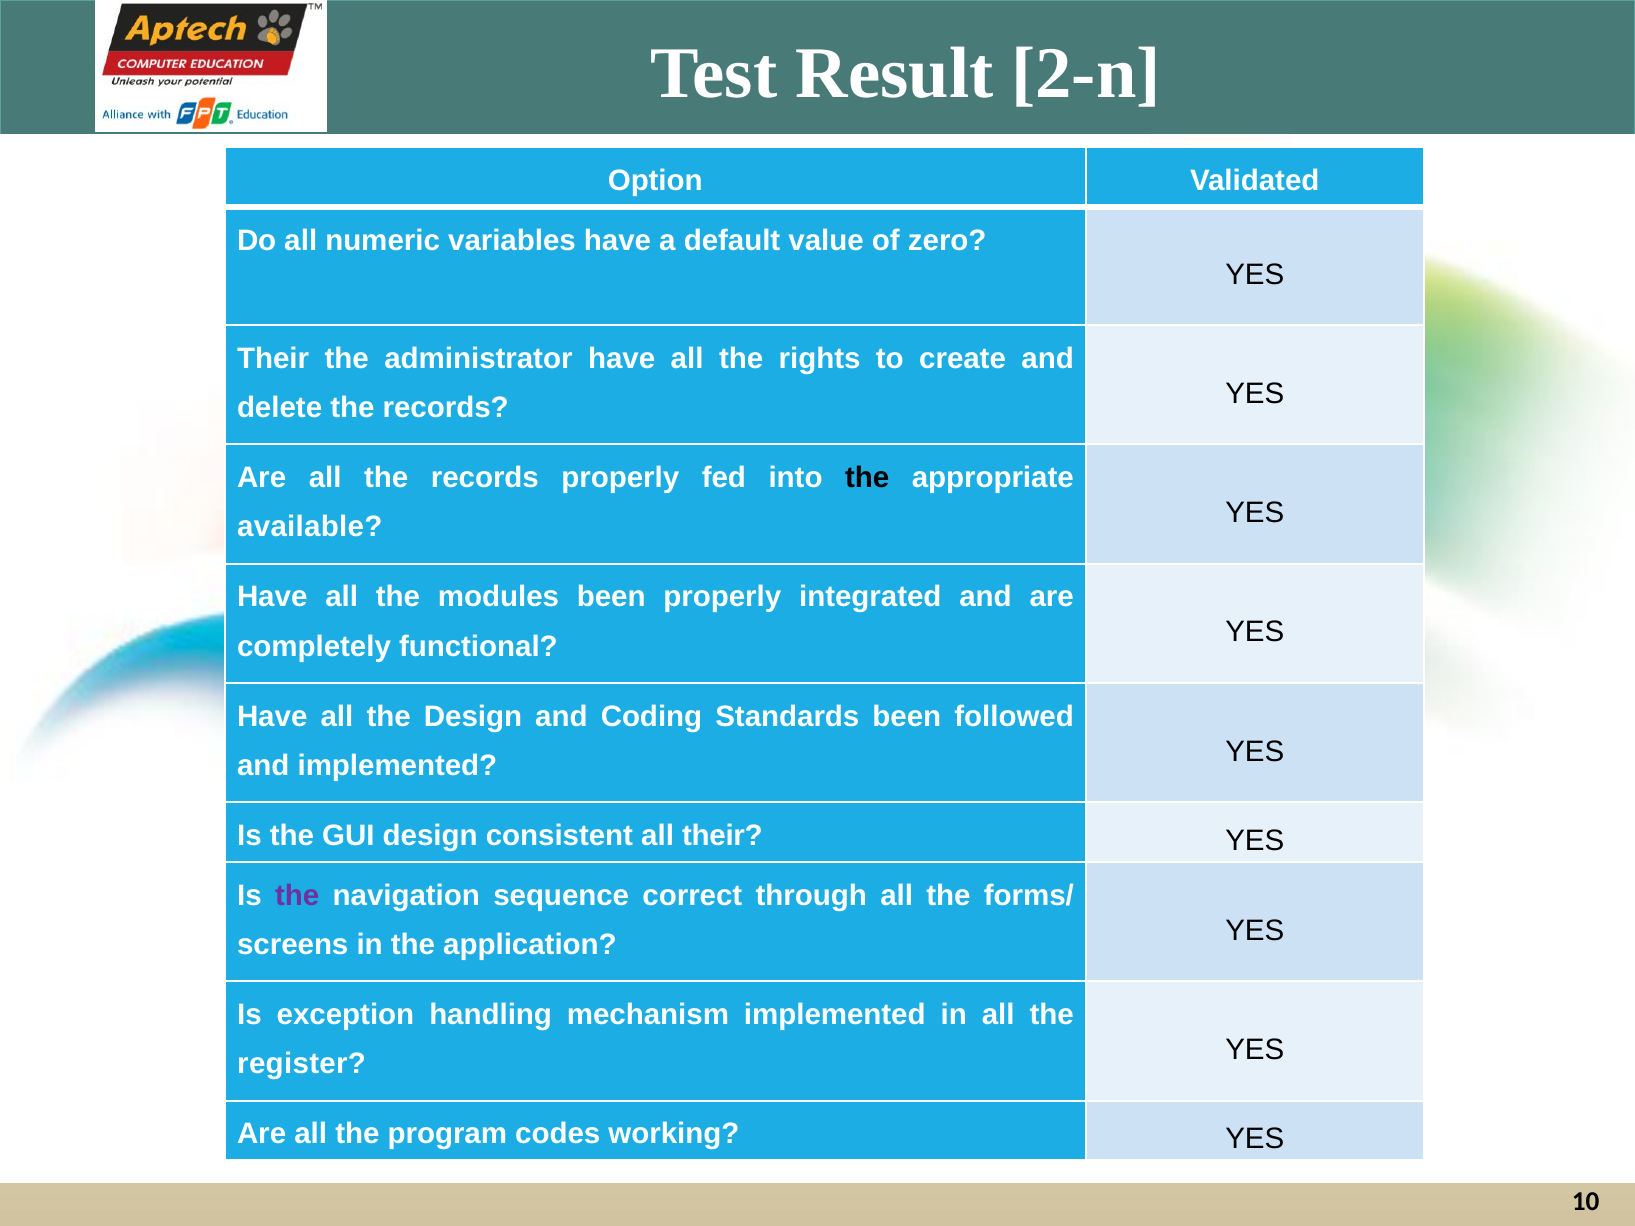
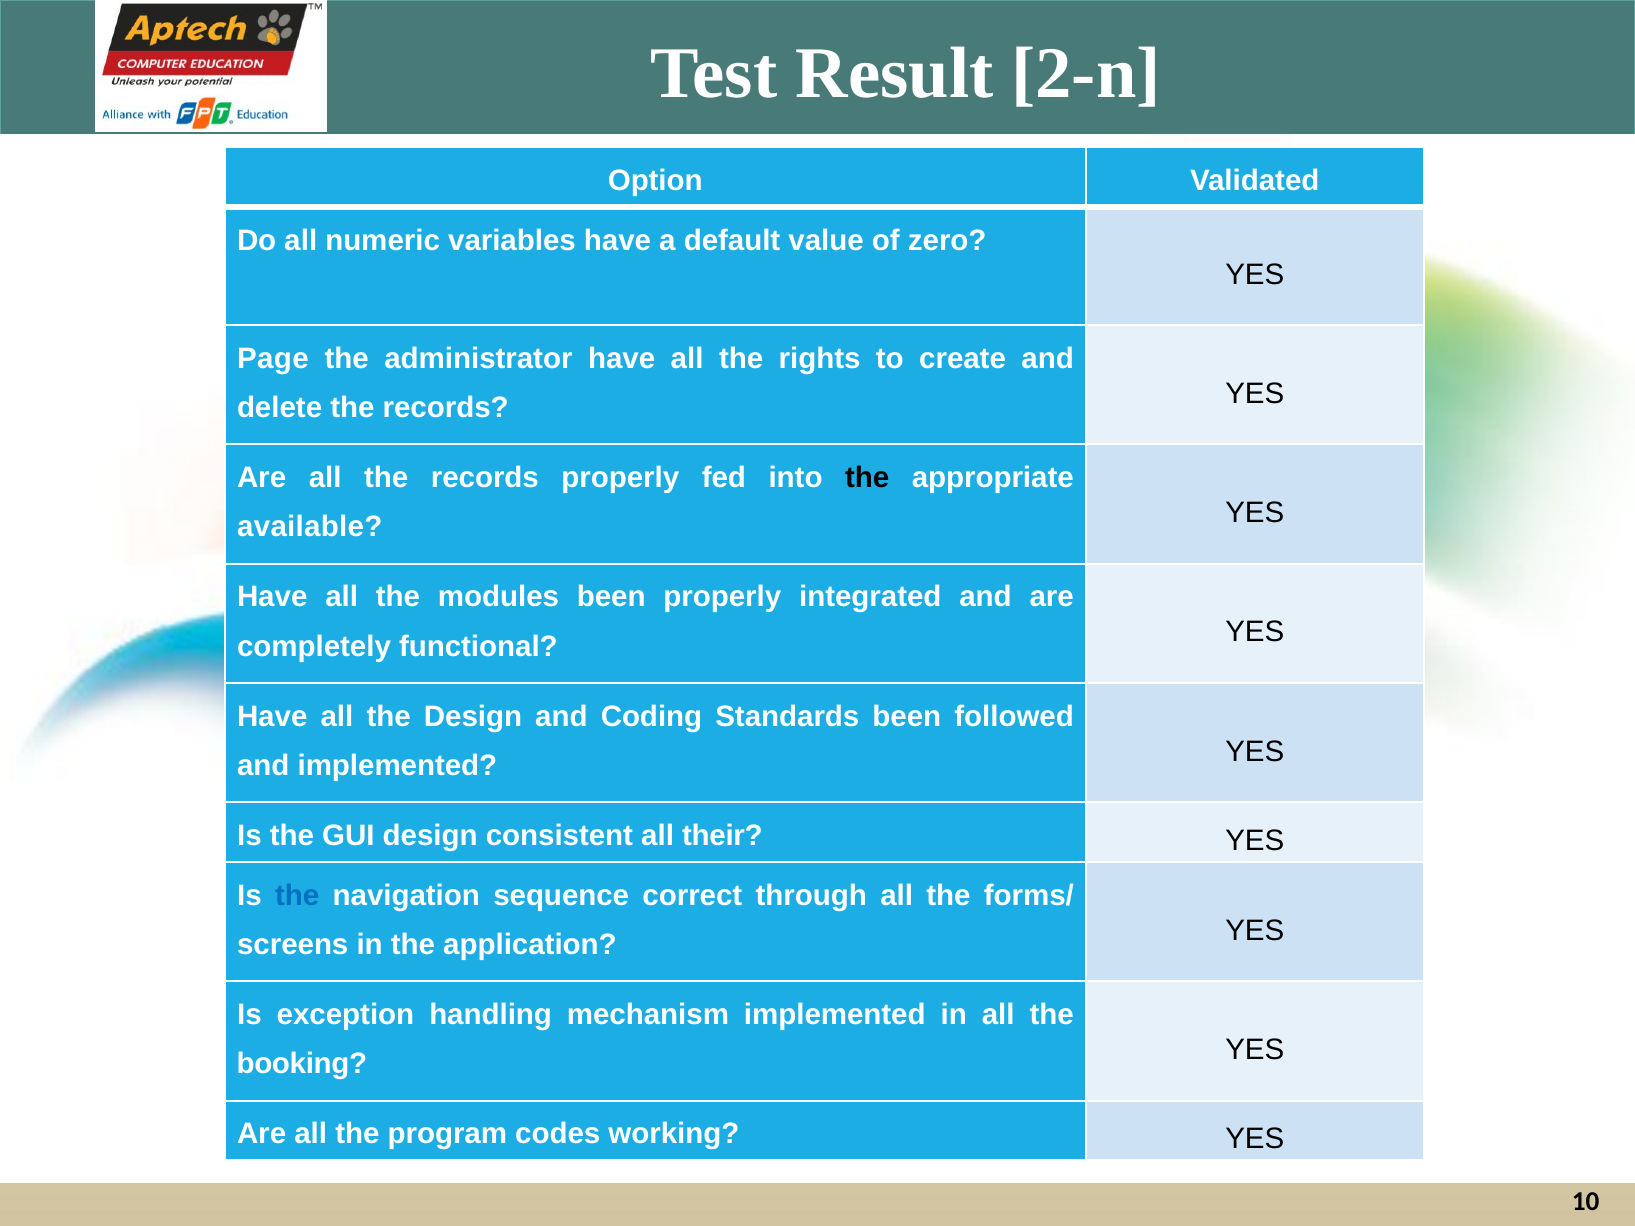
Their at (273, 359): Their -> Page
the at (297, 896) colour: purple -> blue
register: register -> booking
